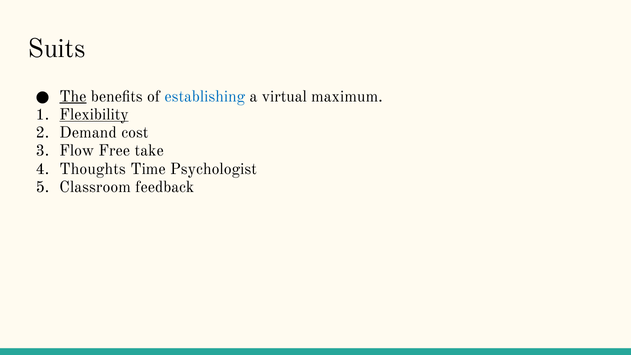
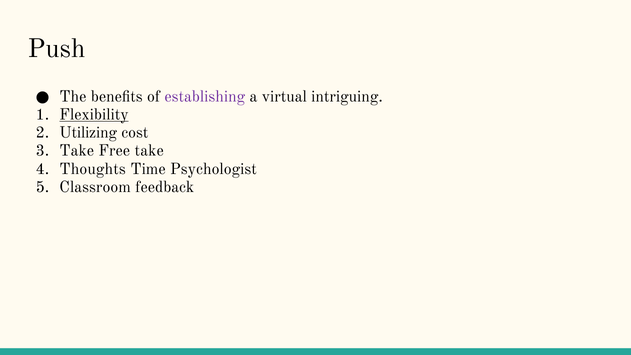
Suits: Suits -> Push
The underline: present -> none
establishing colour: blue -> purple
maximum: maximum -> intriguing
Demand: Demand -> Utilizing
Flow at (77, 151): Flow -> Take
